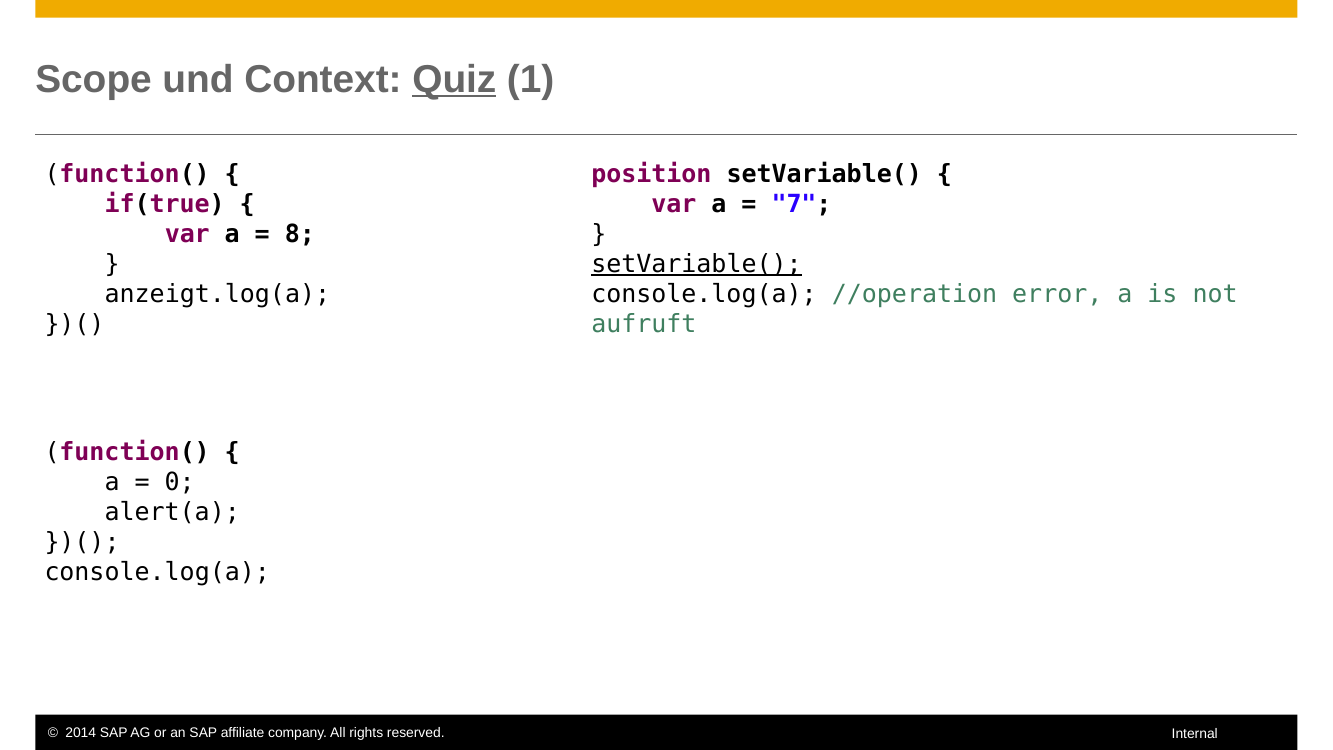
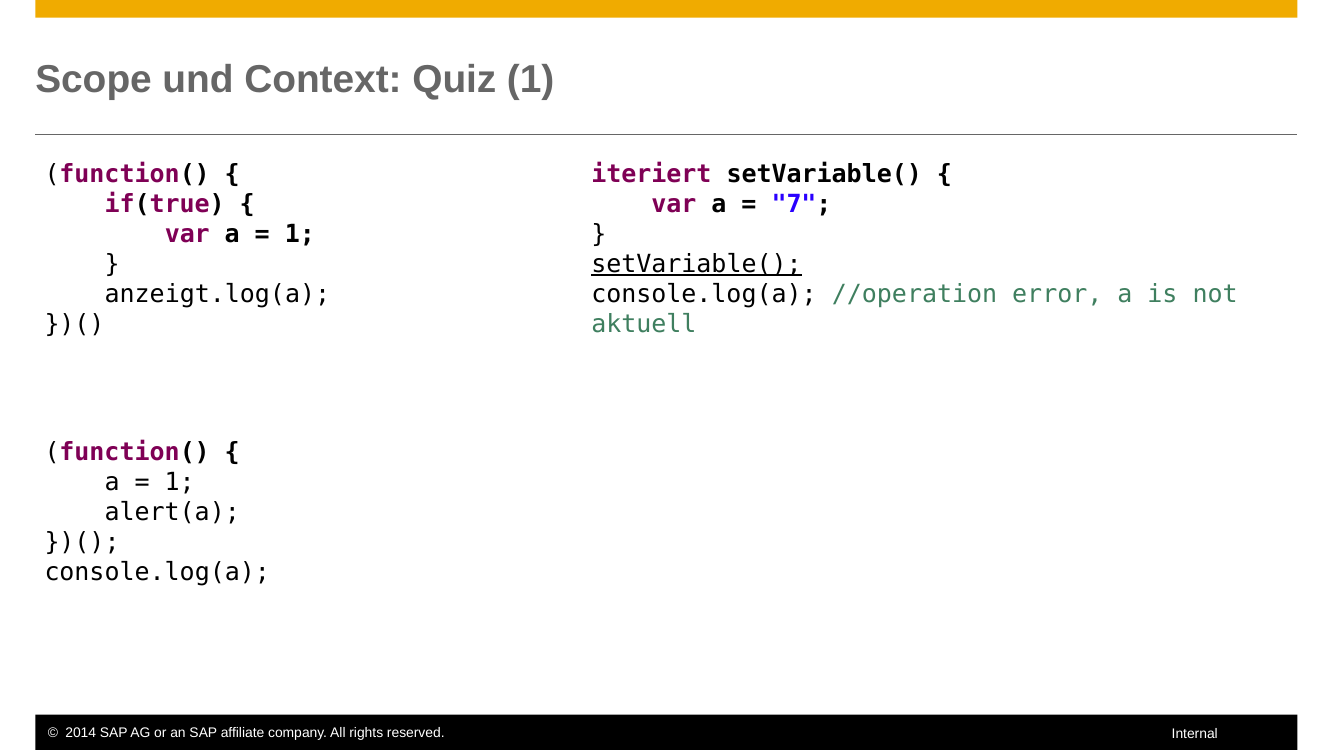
Quiz underline: present -> none
position: position -> iteriert
8 at (300, 234): 8 -> 1
aufruft: aufruft -> aktuell
0 at (180, 482): 0 -> 1
